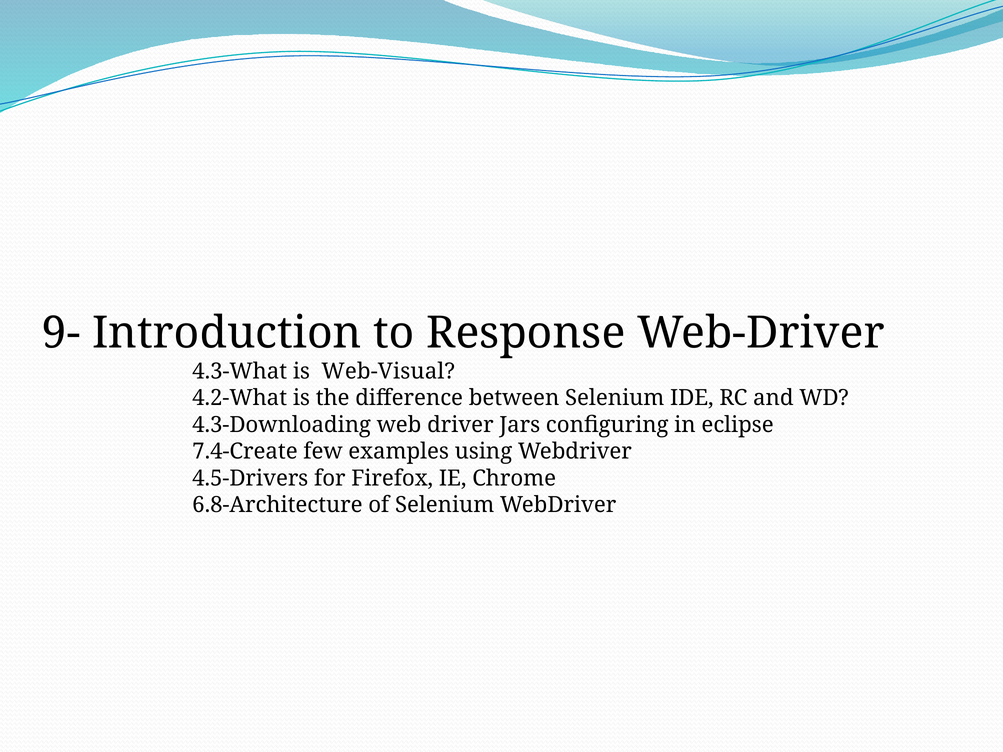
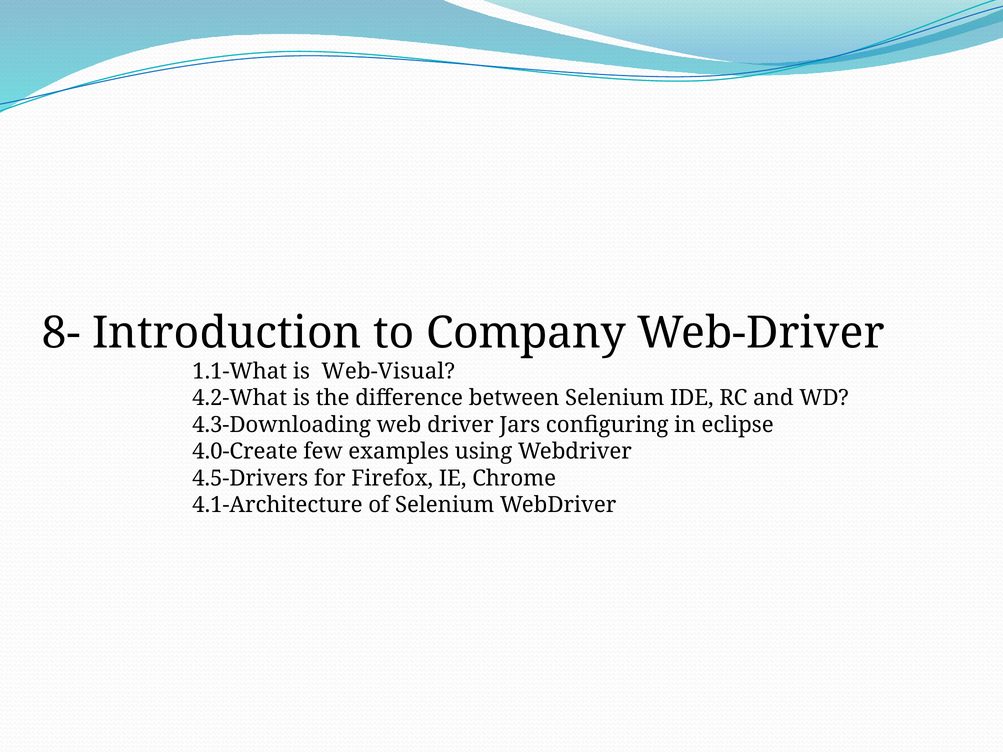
9-: 9- -> 8-
Response: Response -> Company
4.3-What: 4.3-What -> 1.1-What
7.4-Create: 7.4-Create -> 4.0-Create
6.8-Architecture: 6.8-Architecture -> 4.1-Architecture
